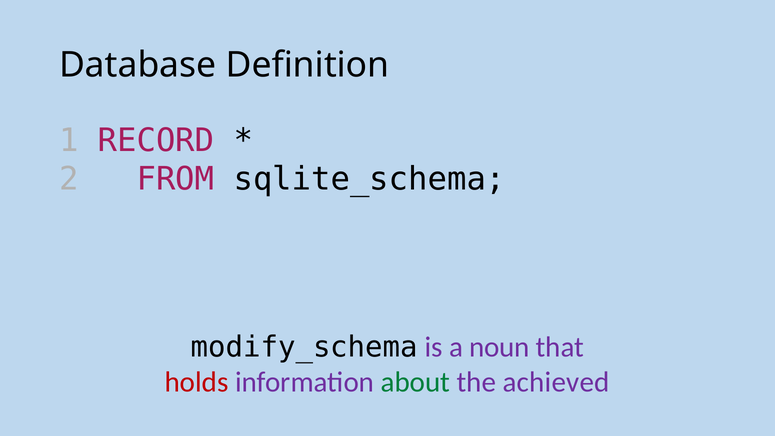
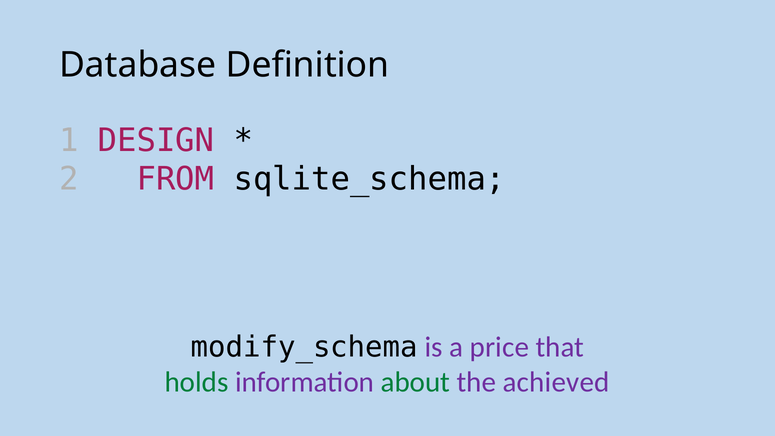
RECORD: RECORD -> DESIGN
noun: noun -> price
holds colour: red -> green
